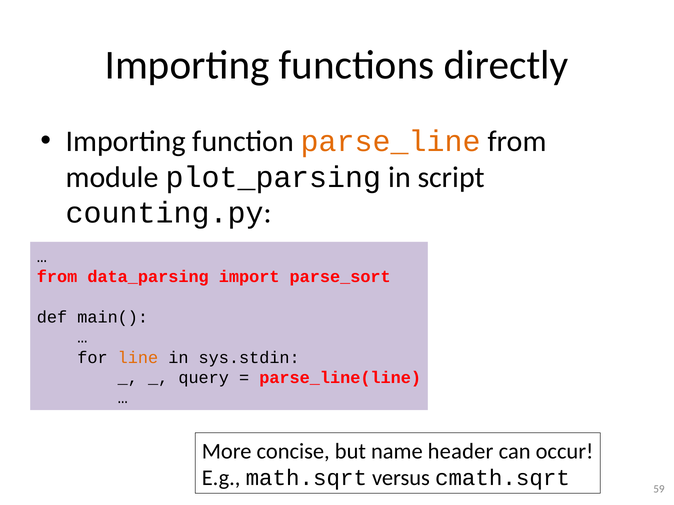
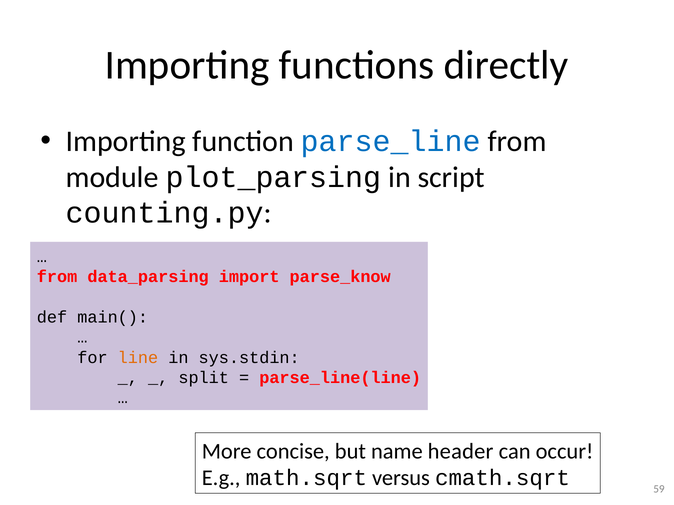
parse_line colour: orange -> blue
parse_sort: parse_sort -> parse_know
query: query -> split
